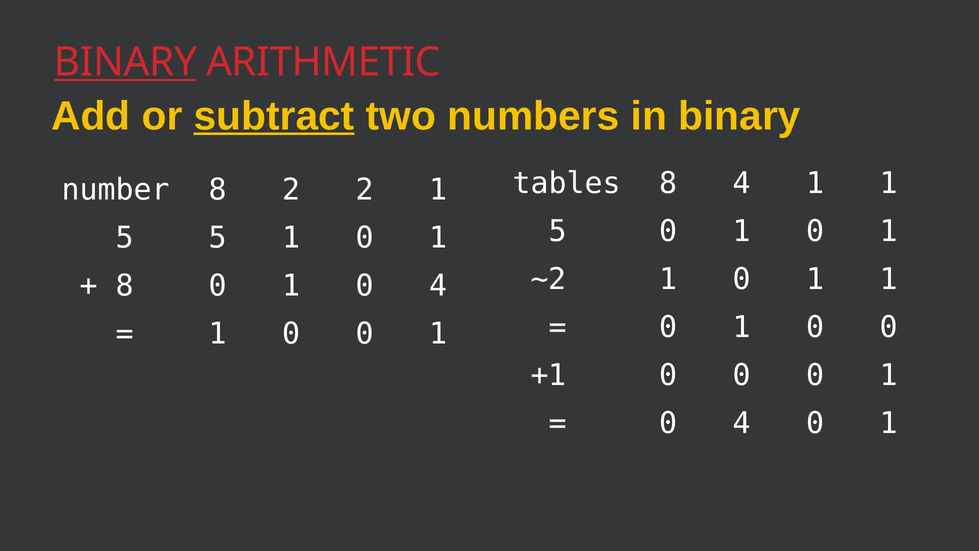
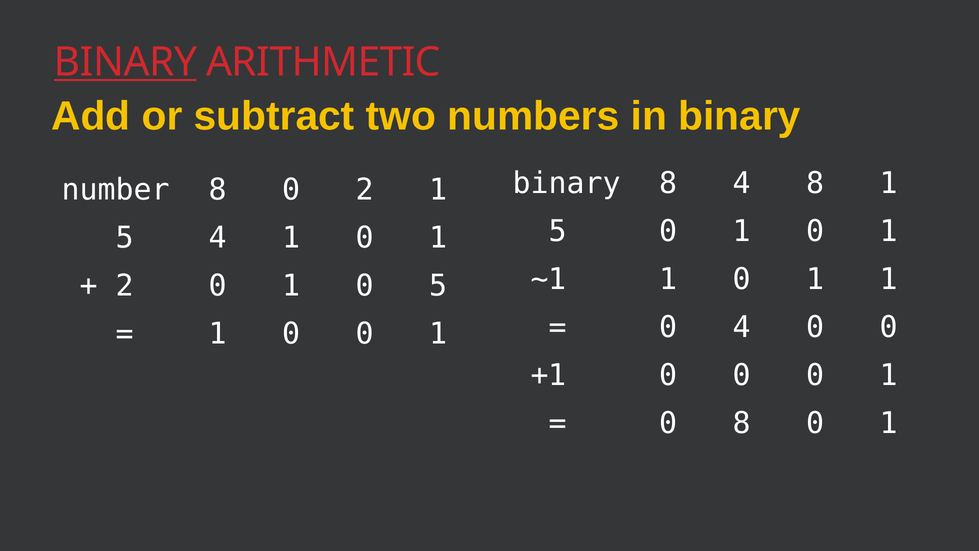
subtract underline: present -> none
tables at (567, 183): tables -> binary
4 1: 1 -> 8
number 8 2: 2 -> 0
5 5: 5 -> 4
~2: ~2 -> ~1
8 at (125, 286): 8 -> 2
1 0 4: 4 -> 5
1 at (742, 327): 1 -> 4
4 at (742, 423): 4 -> 8
